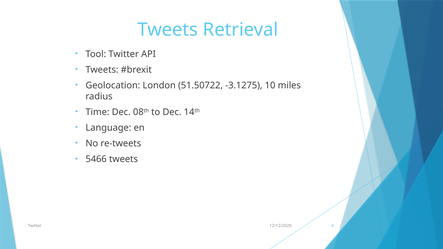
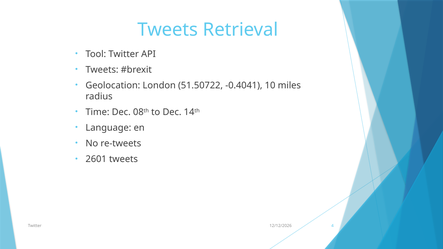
-3.1275: -3.1275 -> -0.4041
5466: 5466 -> 2601
